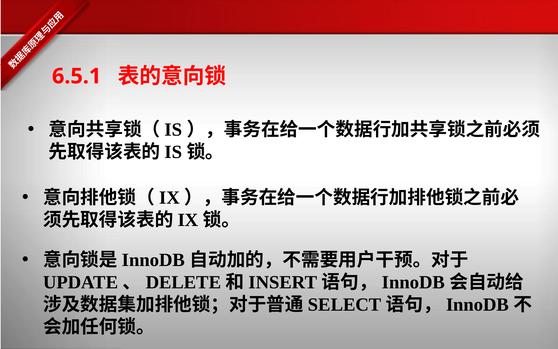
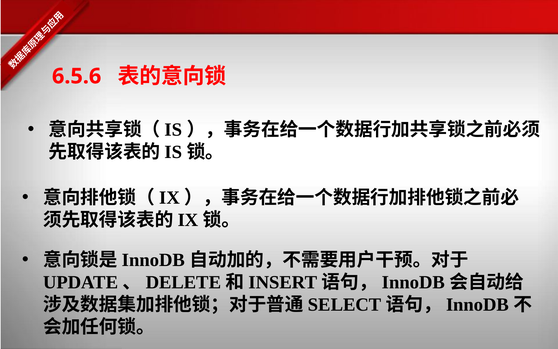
6.5.1: 6.5.1 -> 6.5.6
